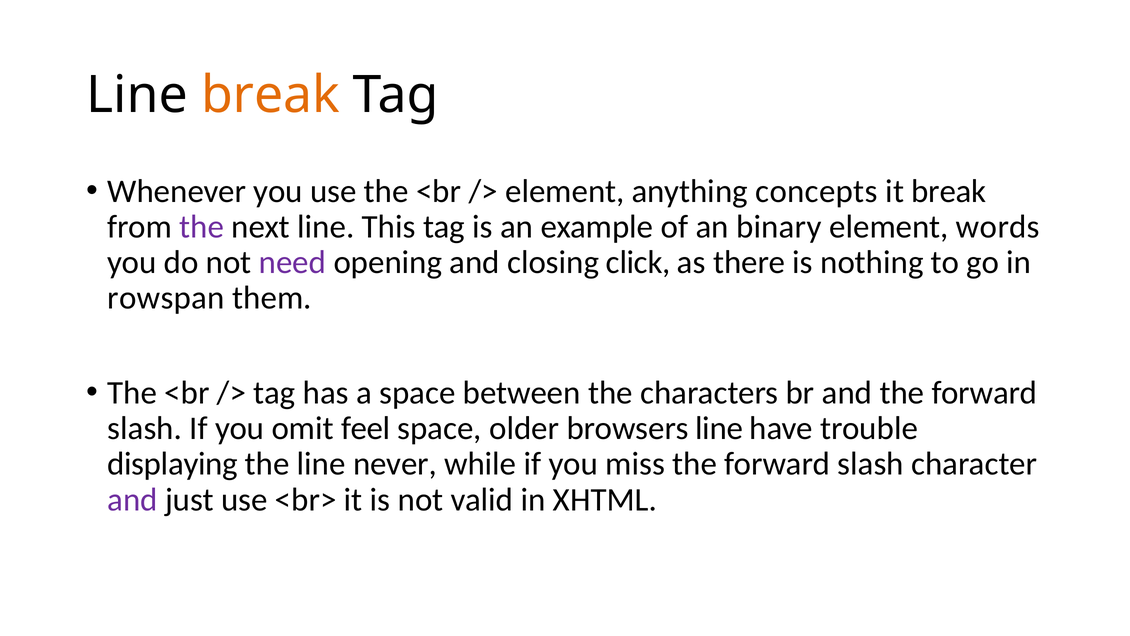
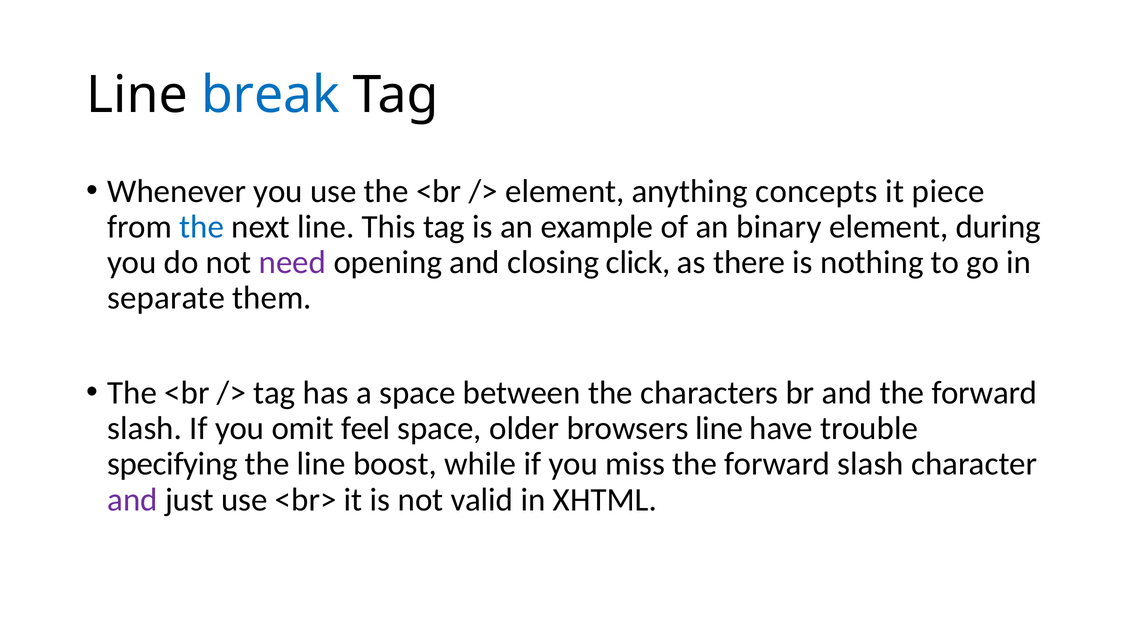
break at (270, 95) colour: orange -> blue
it break: break -> piece
the at (202, 227) colour: purple -> blue
words: words -> during
rowspan: rowspan -> separate
displaying: displaying -> specifying
never: never -> boost
